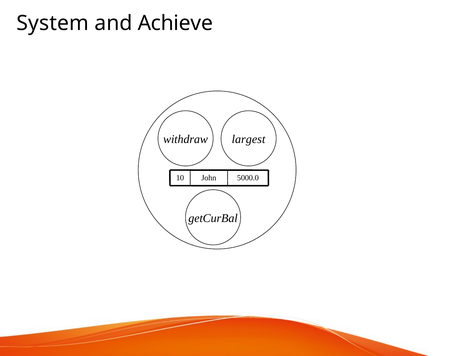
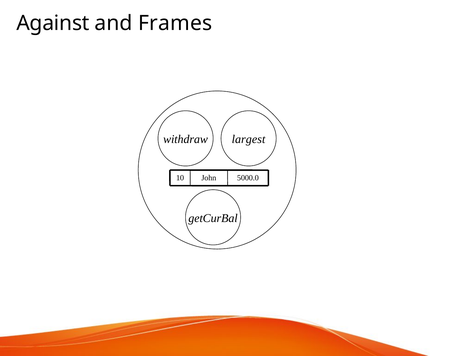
System: System -> Against
Achieve: Achieve -> Frames
